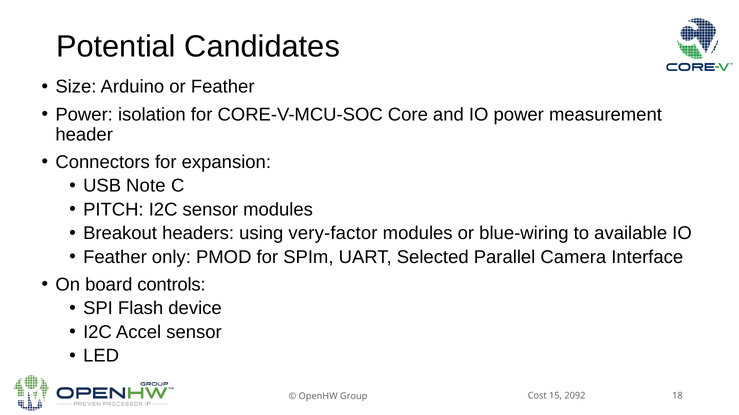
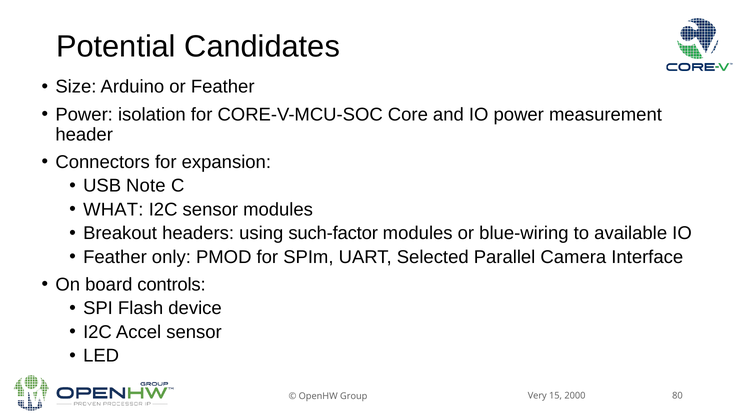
PITCH: PITCH -> WHAT
very-factor: very-factor -> such-factor
Cost: Cost -> Very
2092: 2092 -> 2000
18: 18 -> 80
